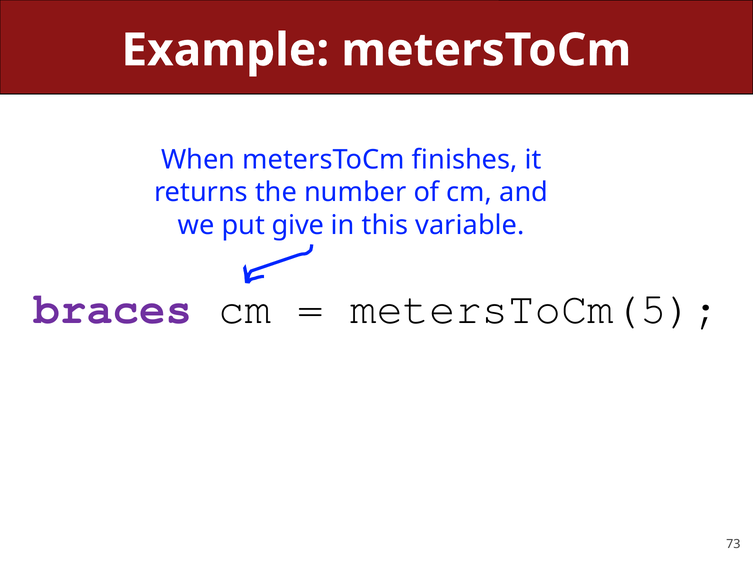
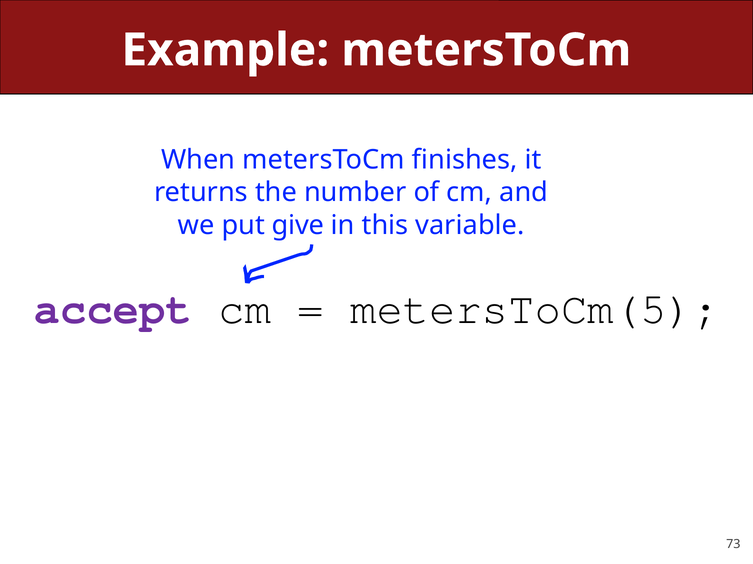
braces: braces -> accept
